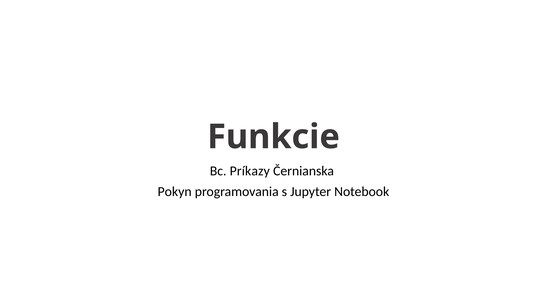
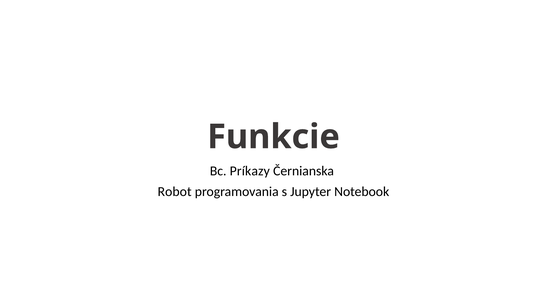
Pokyn: Pokyn -> Robot
